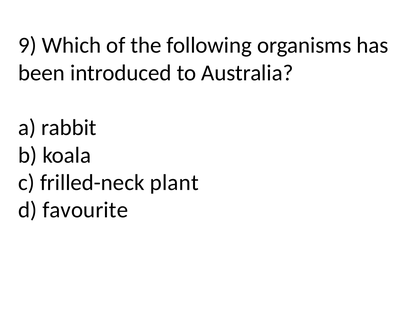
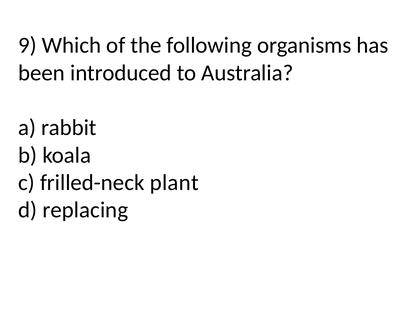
favourite: favourite -> replacing
